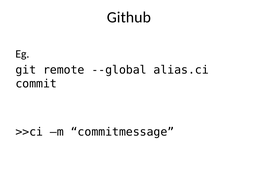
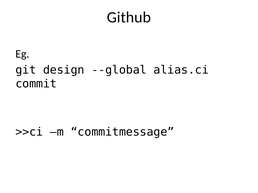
remote: remote -> design
